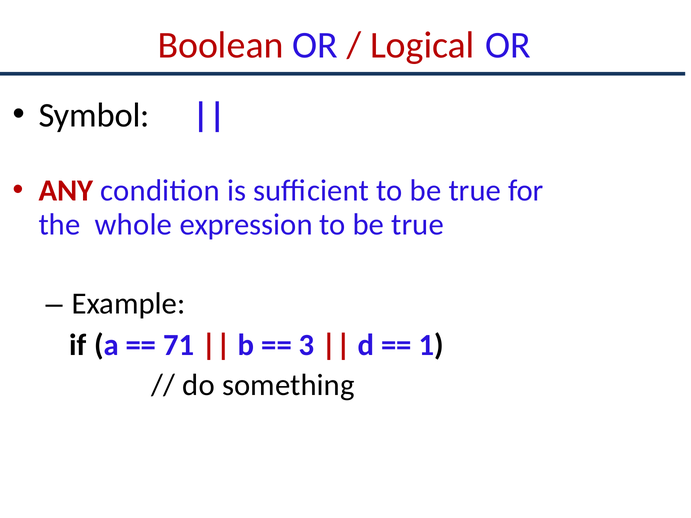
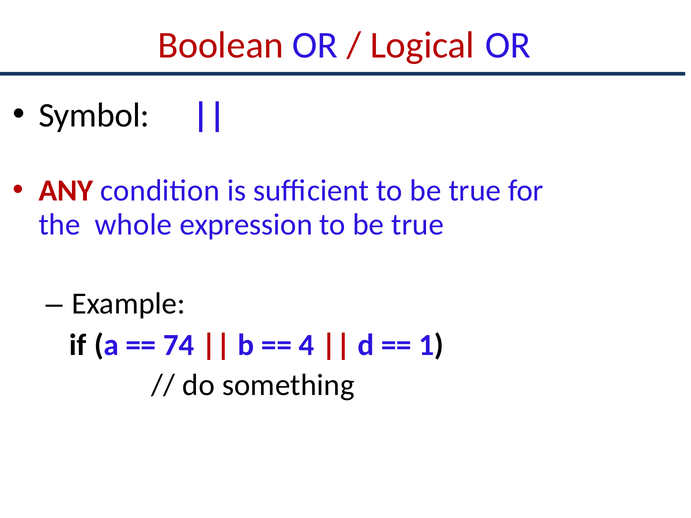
71: 71 -> 74
3: 3 -> 4
